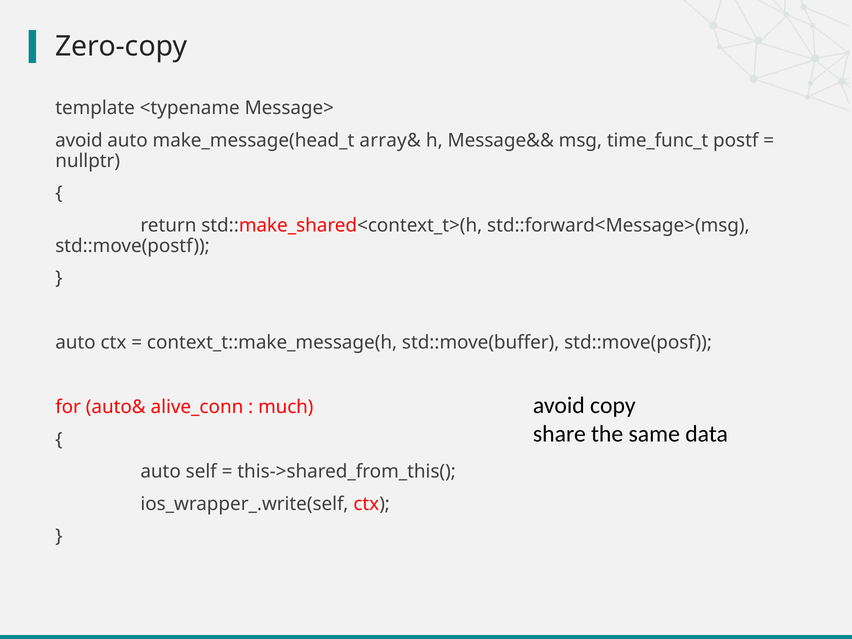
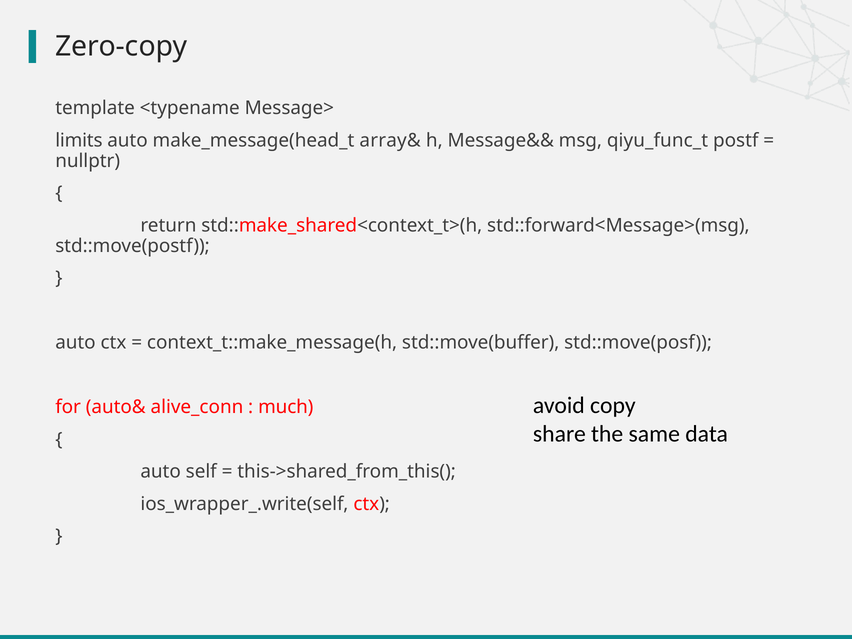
avoid at (79, 140): avoid -> limits
time_func_t: time_func_t -> qiyu_func_t
